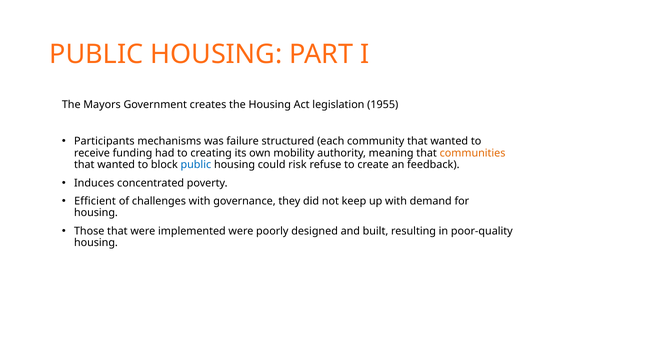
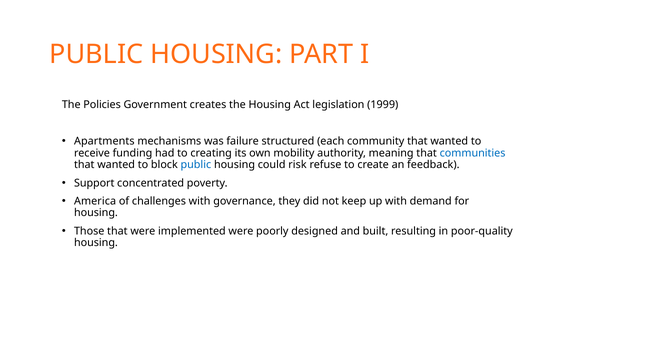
Mayors: Mayors -> Policies
1955: 1955 -> 1999
Participants: Participants -> Apartments
communities colour: orange -> blue
Induces: Induces -> Support
Efficient: Efficient -> America
